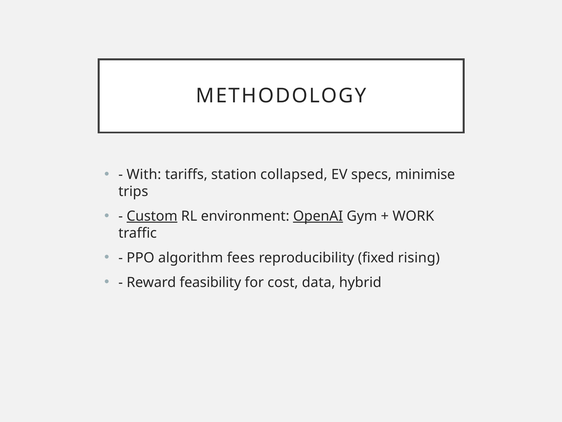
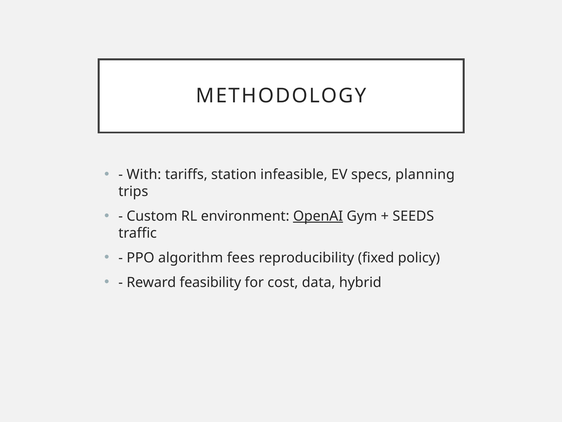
collapsed: collapsed -> infeasible
minimise: minimise -> planning
Custom underline: present -> none
WORK: WORK -> SEEDS
rising: rising -> policy
